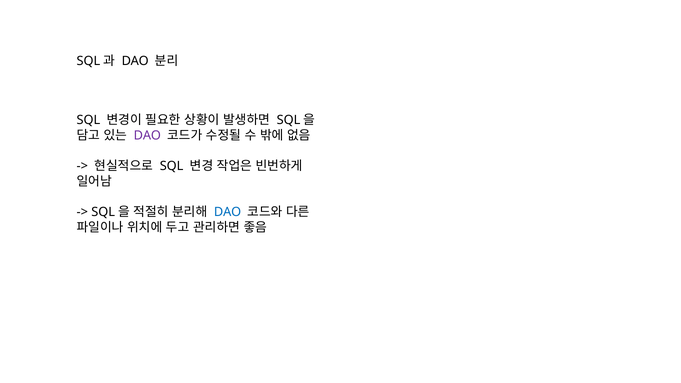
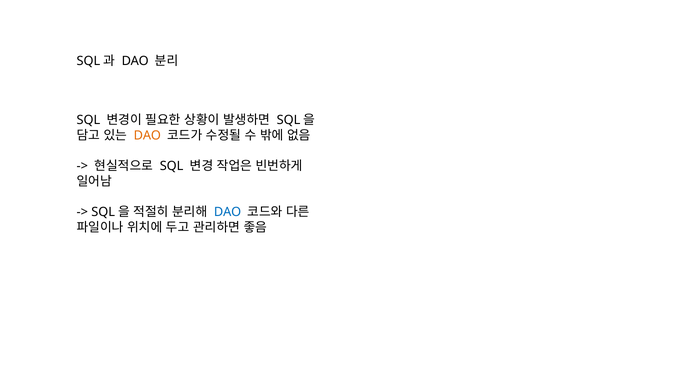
DAO at (147, 136) colour: purple -> orange
